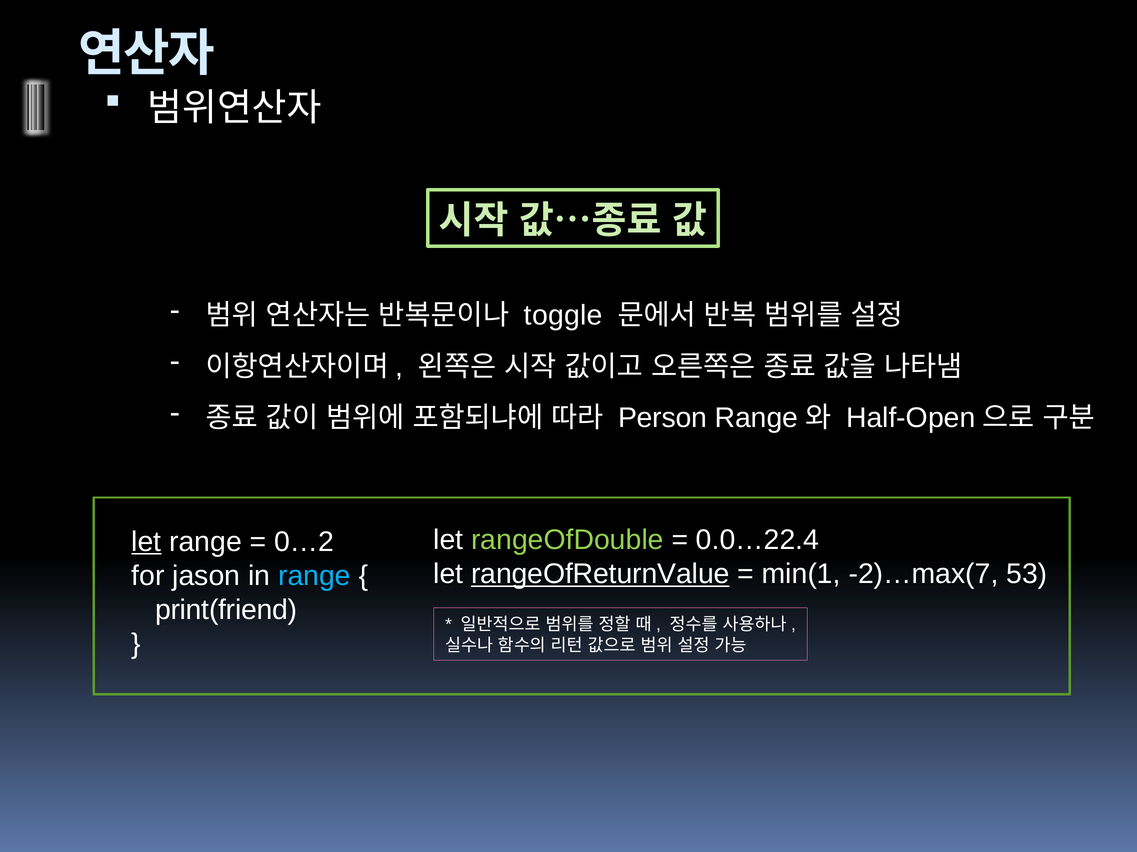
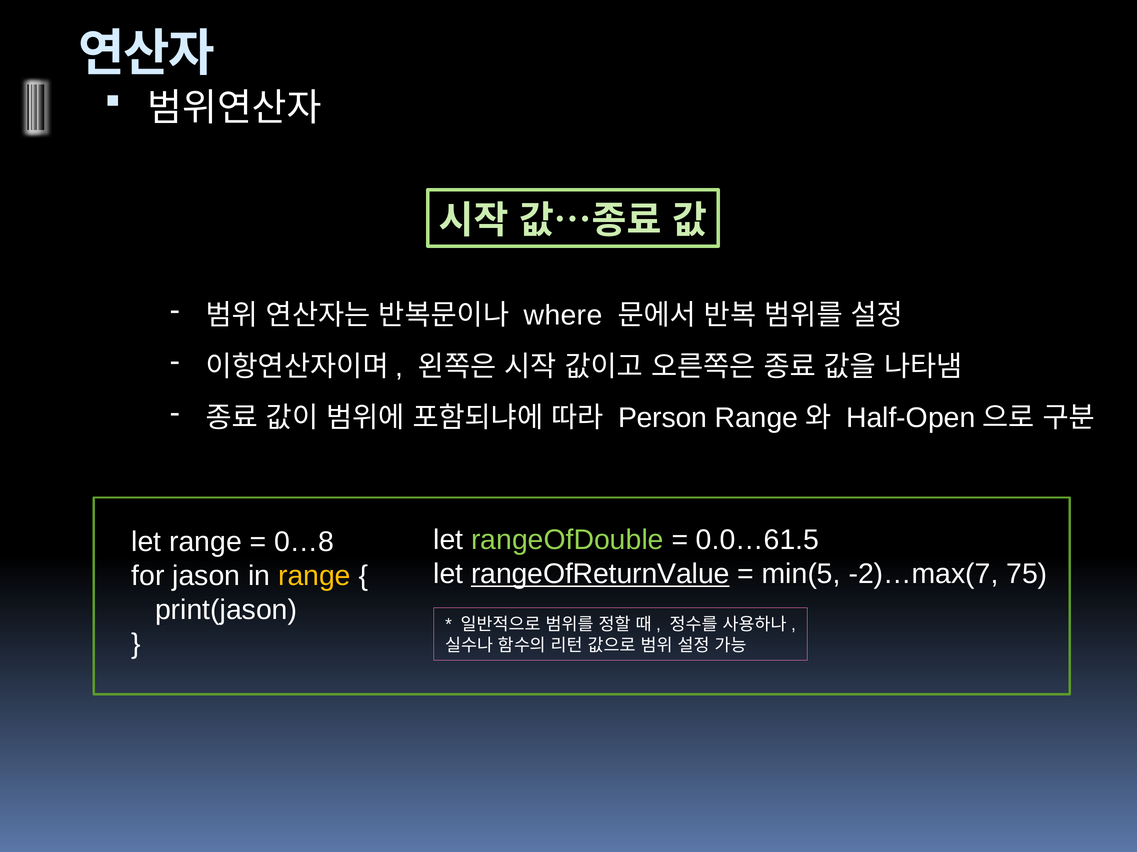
toggle: toggle -> where
0.0…22.4: 0.0…22.4 -> 0.0…61.5
let at (146, 542) underline: present -> none
0…2: 0…2 -> 0…8
min(1: min(1 -> min(5
53: 53 -> 75
range at (314, 576) colour: light blue -> yellow
print(friend: print(friend -> print(jason
